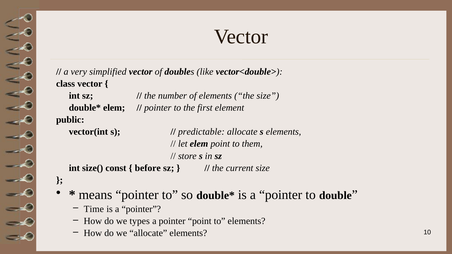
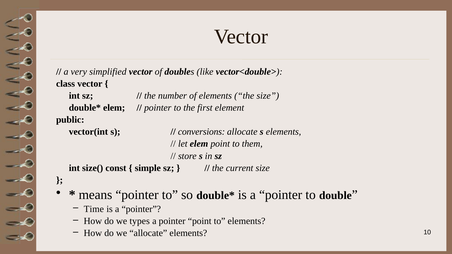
predictable: predictable -> conversions
before: before -> simple
